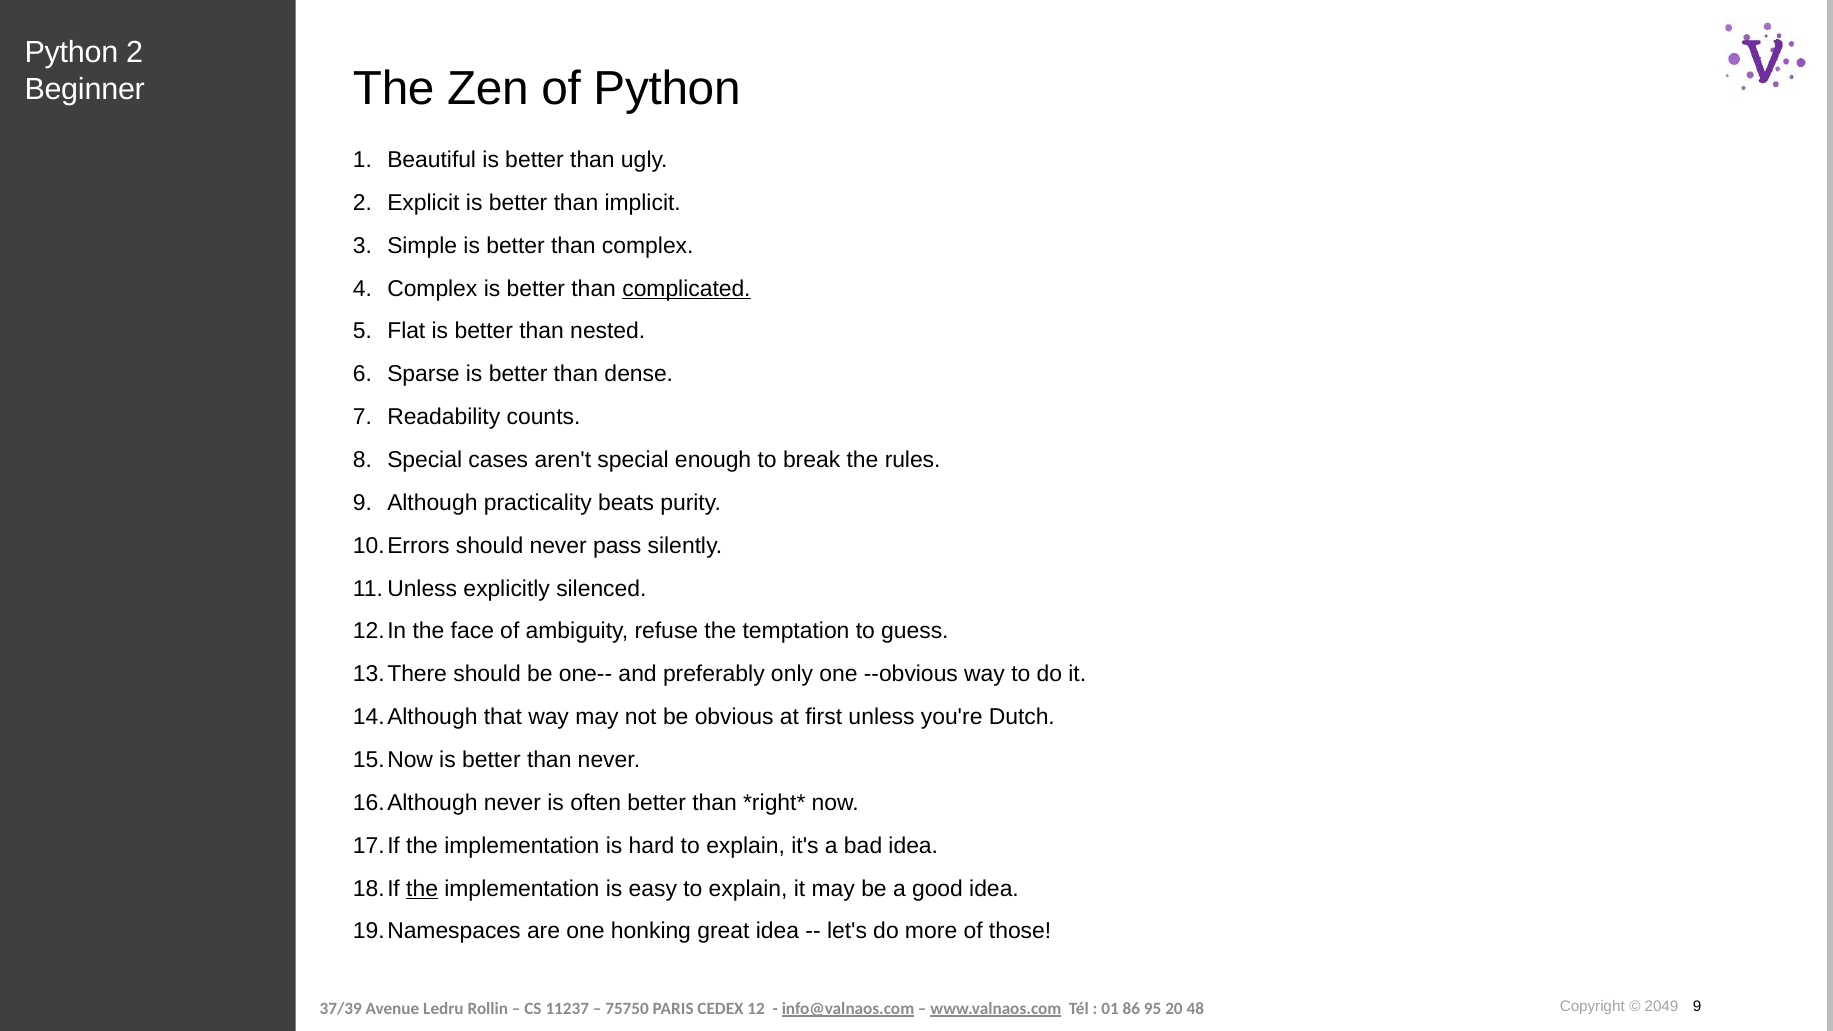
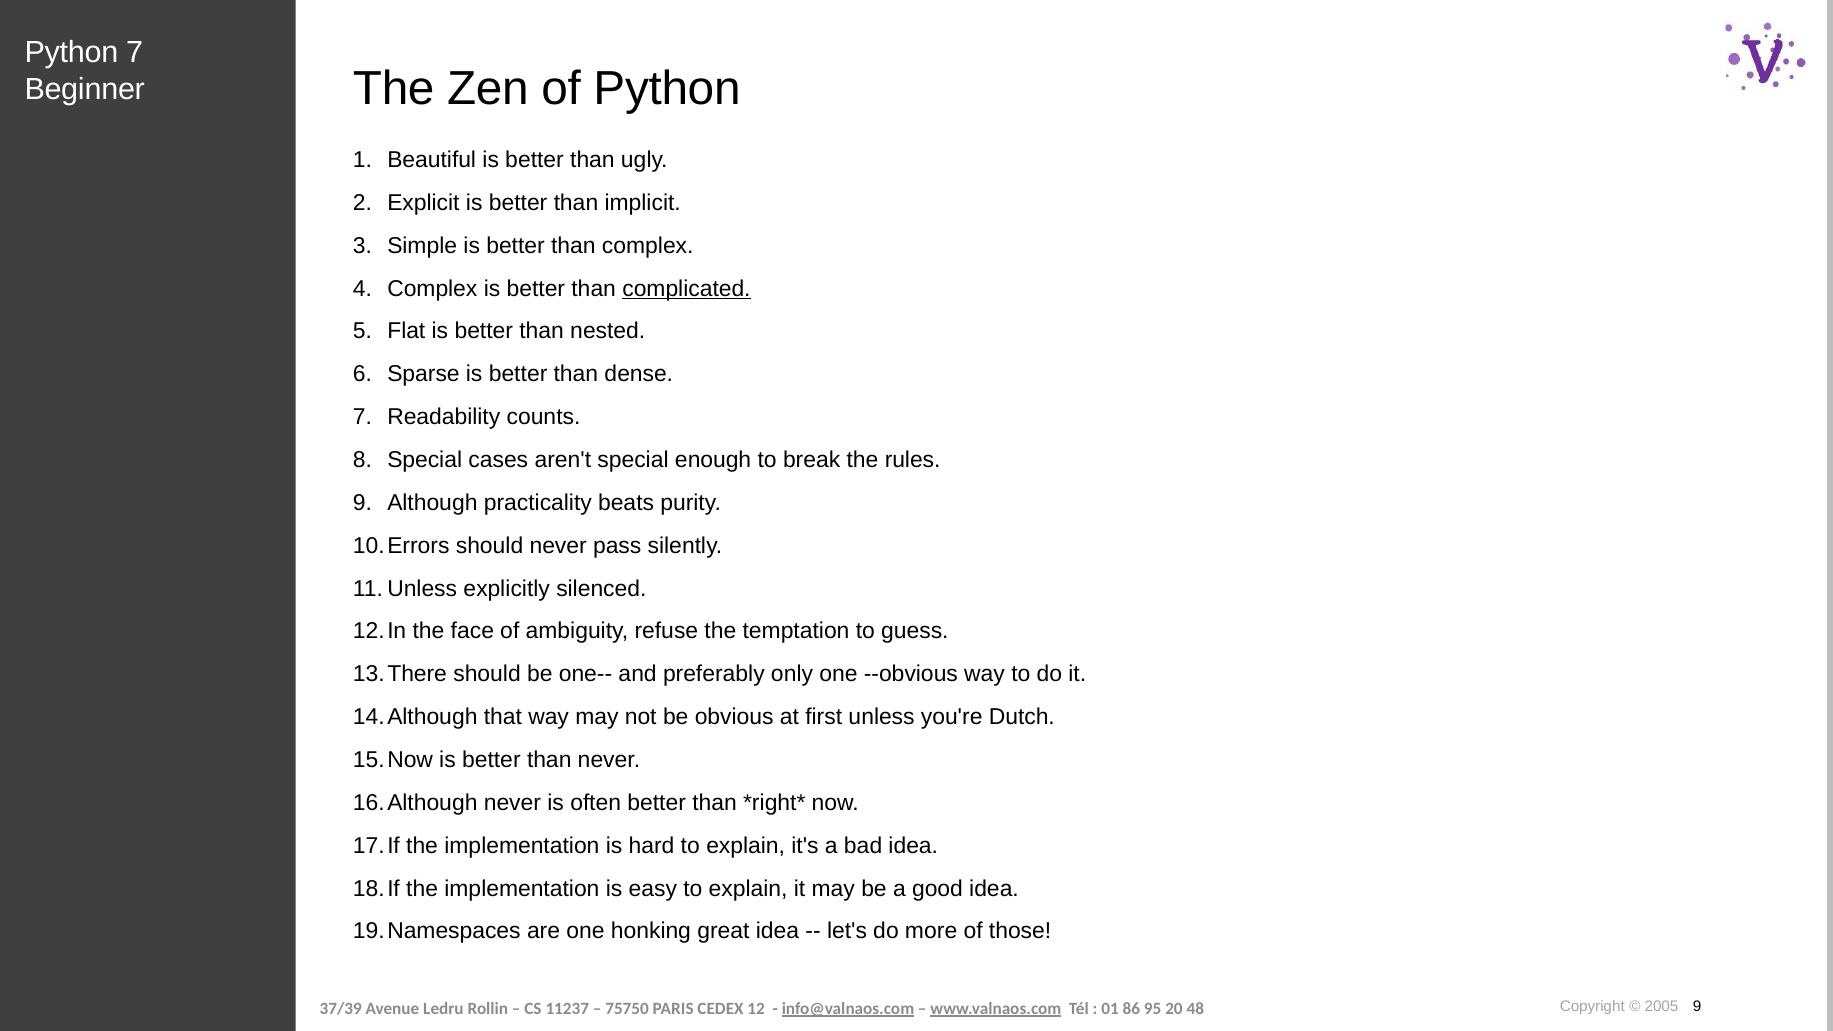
Python 2: 2 -> 7
the at (422, 889) underline: present -> none
2049: 2049 -> 2005
